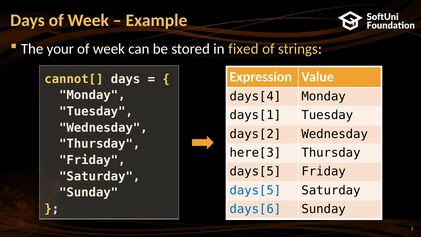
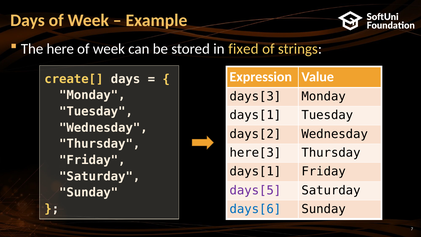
your: your -> here
cannot[: cannot[ -> create[
days[4: days[4 -> days[3
days[5 at (255, 171): days[5 -> days[1
days[5 at (255, 190) colour: blue -> purple
